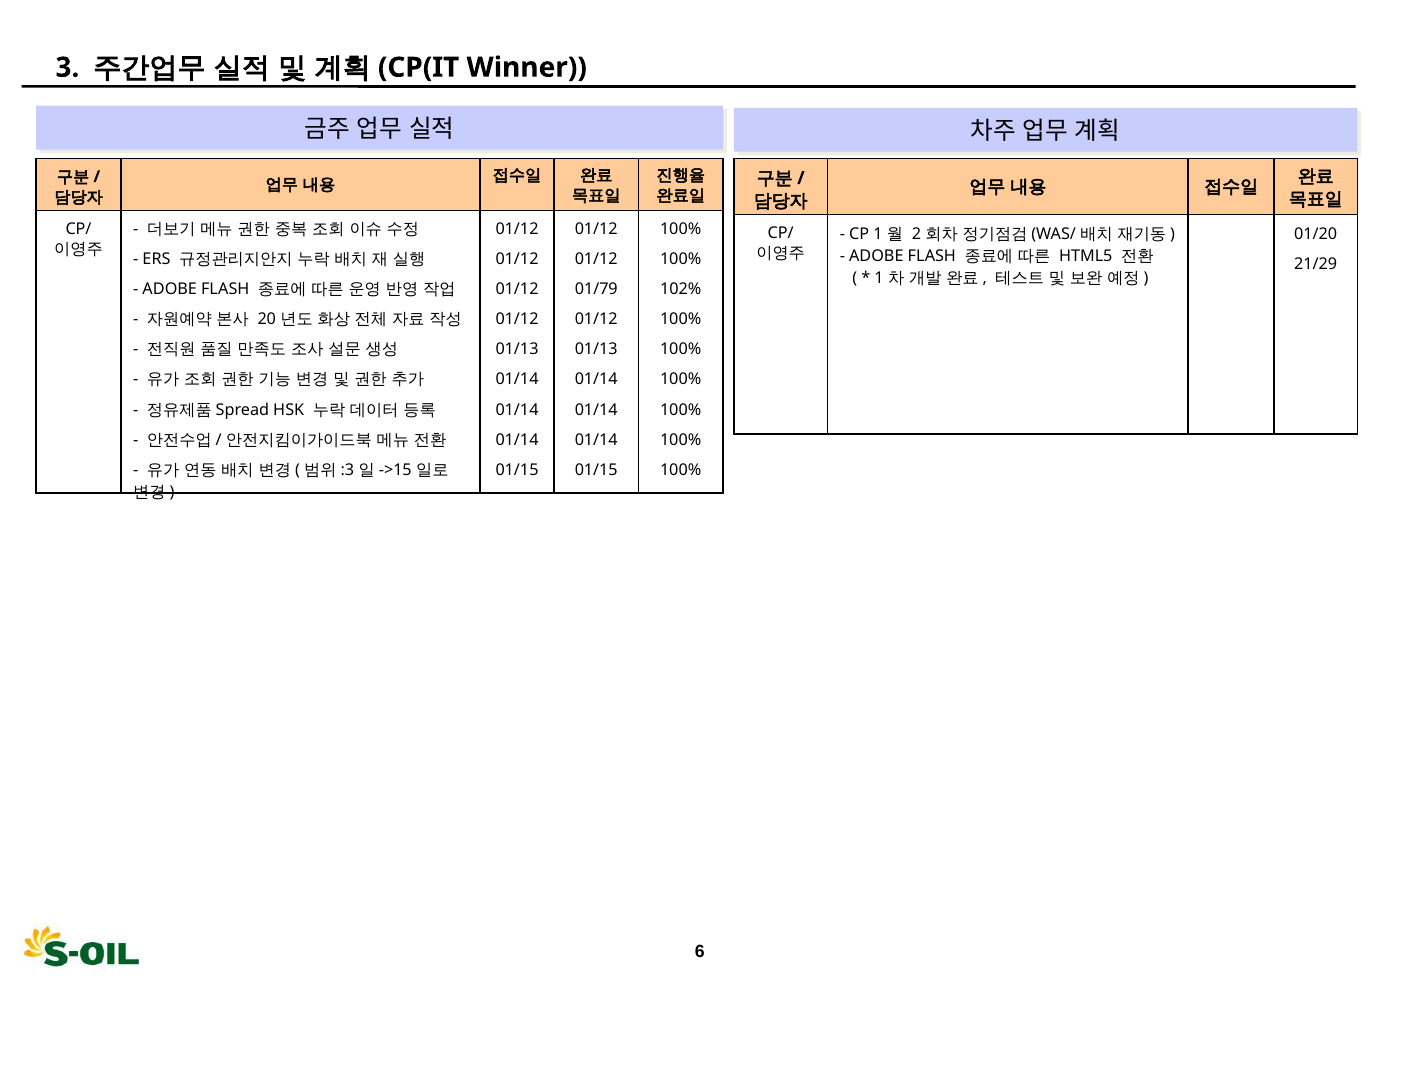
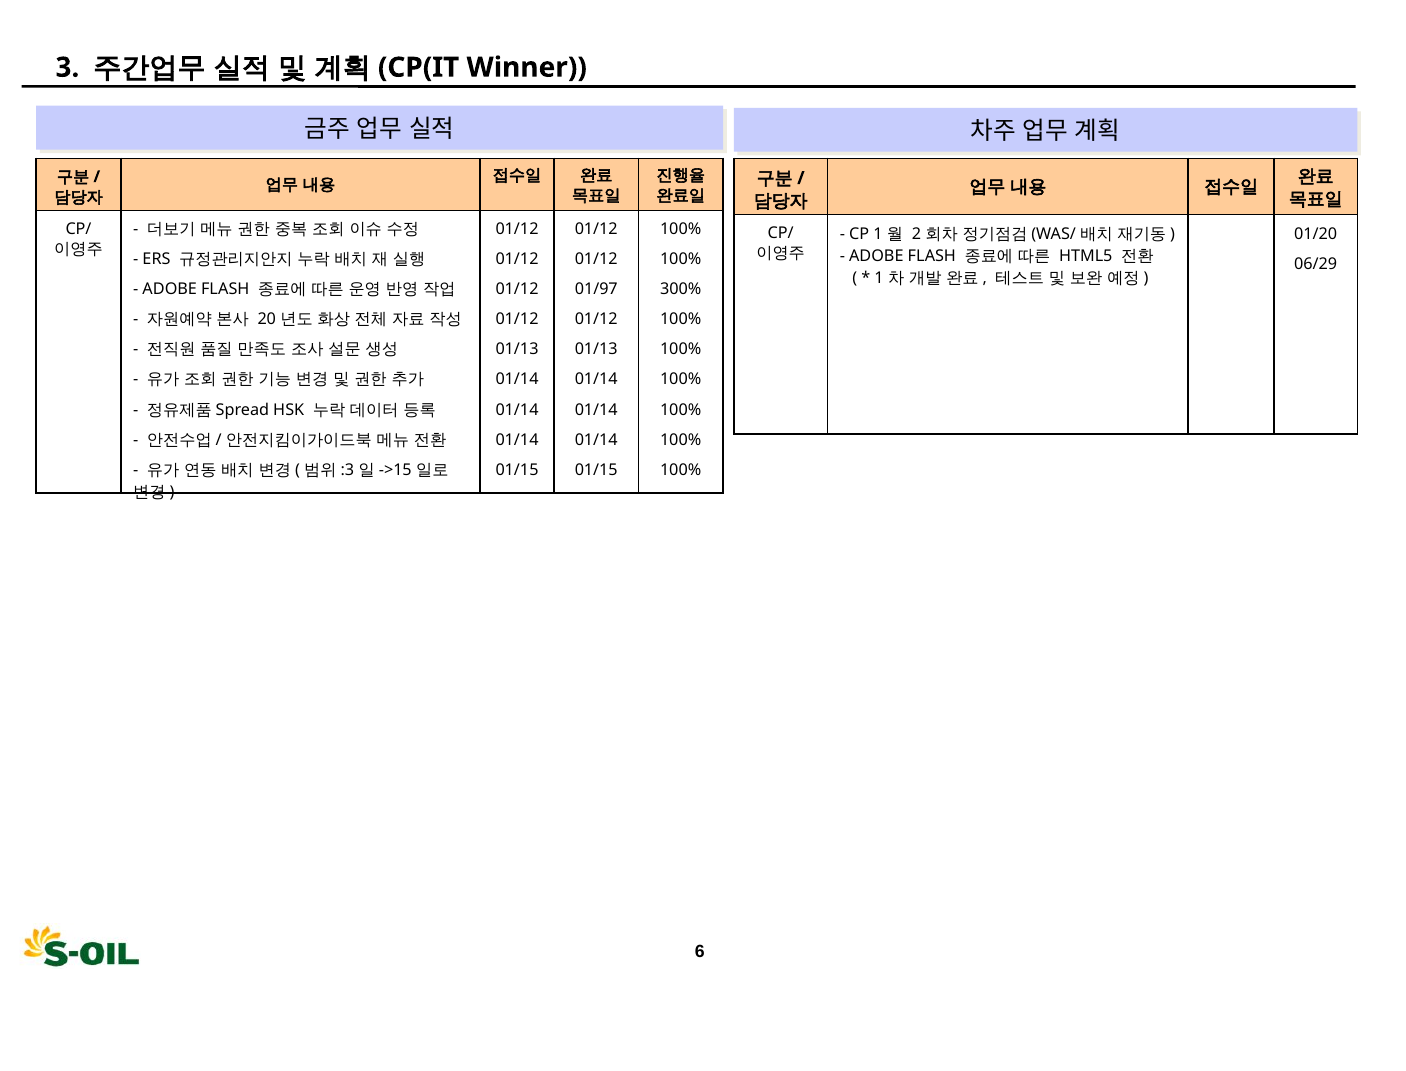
21/29: 21/29 -> 06/29
01/79: 01/79 -> 01/97
102%: 102% -> 300%
